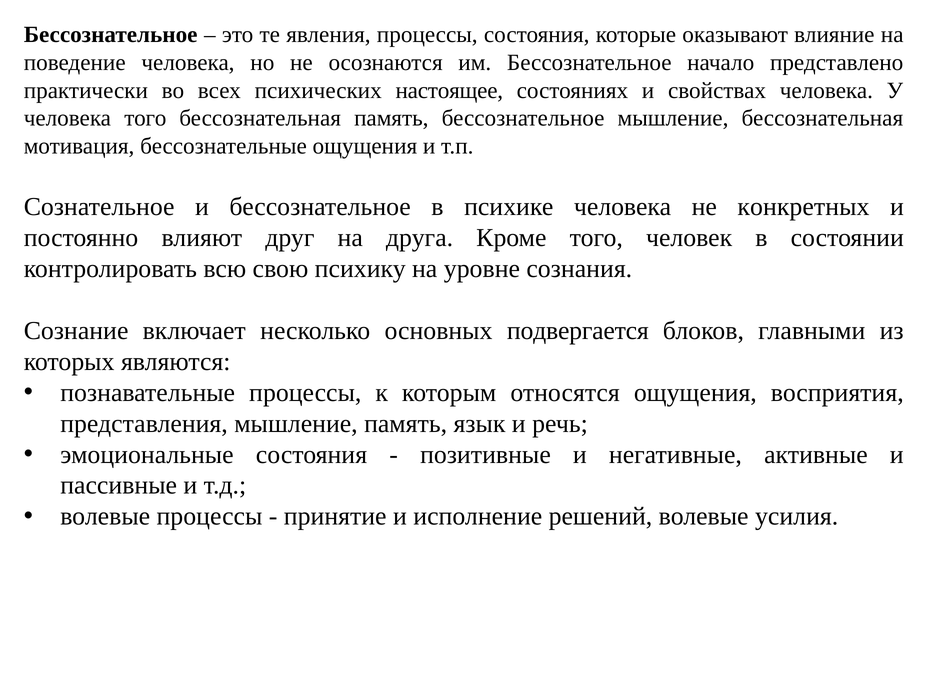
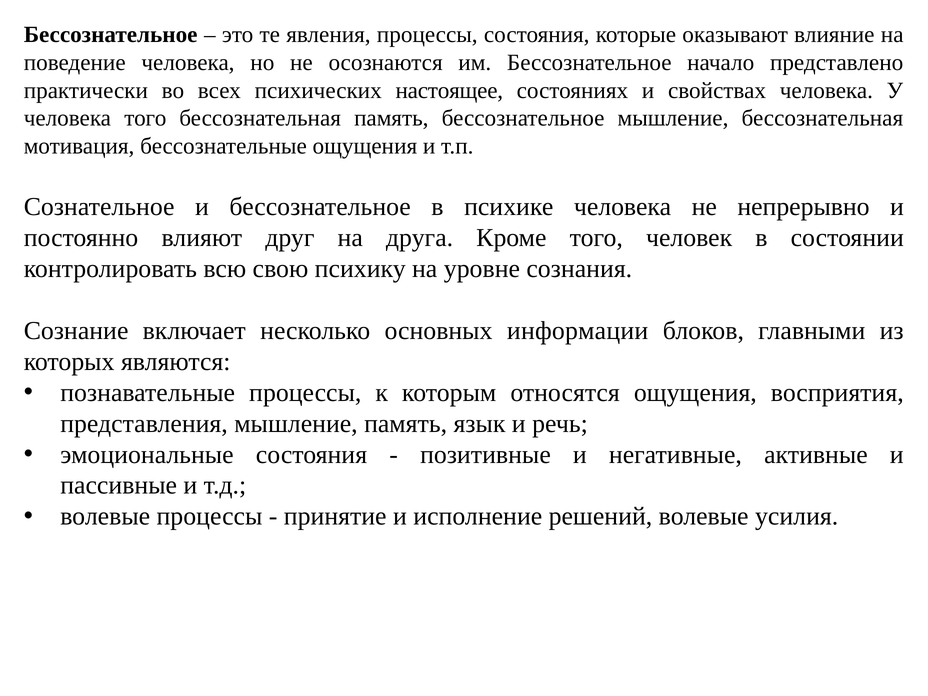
конкретных: конкретных -> непрерывно
подвергается: подвергается -> информации
